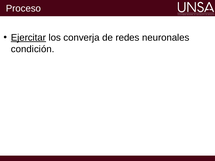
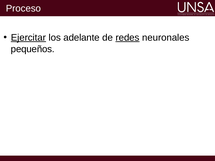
converja: converja -> adelante
redes underline: none -> present
condición: condición -> pequeños
